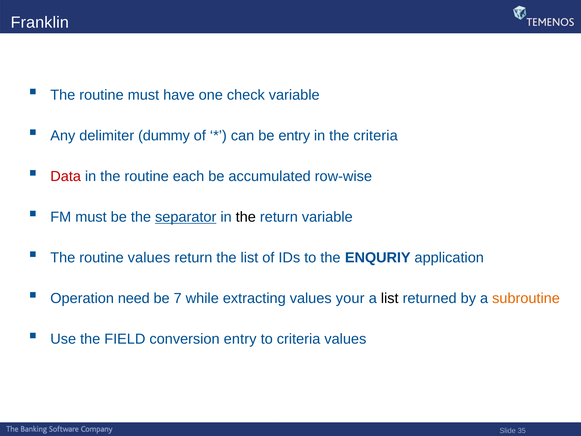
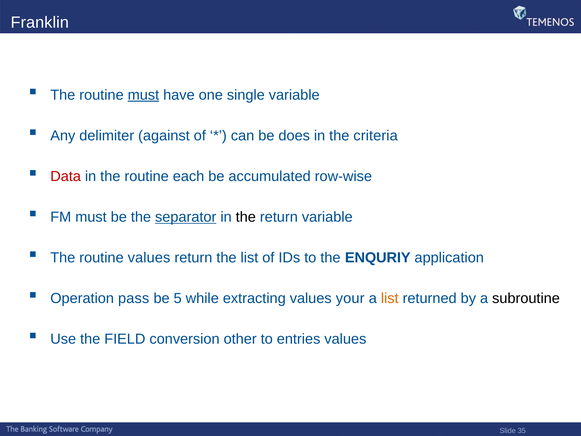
must at (143, 95) underline: none -> present
check: check -> single
dummy: dummy -> against
be entry: entry -> does
need: need -> pass
7: 7 -> 5
list at (390, 298) colour: black -> orange
subroutine colour: orange -> black
conversion entry: entry -> other
to criteria: criteria -> entries
